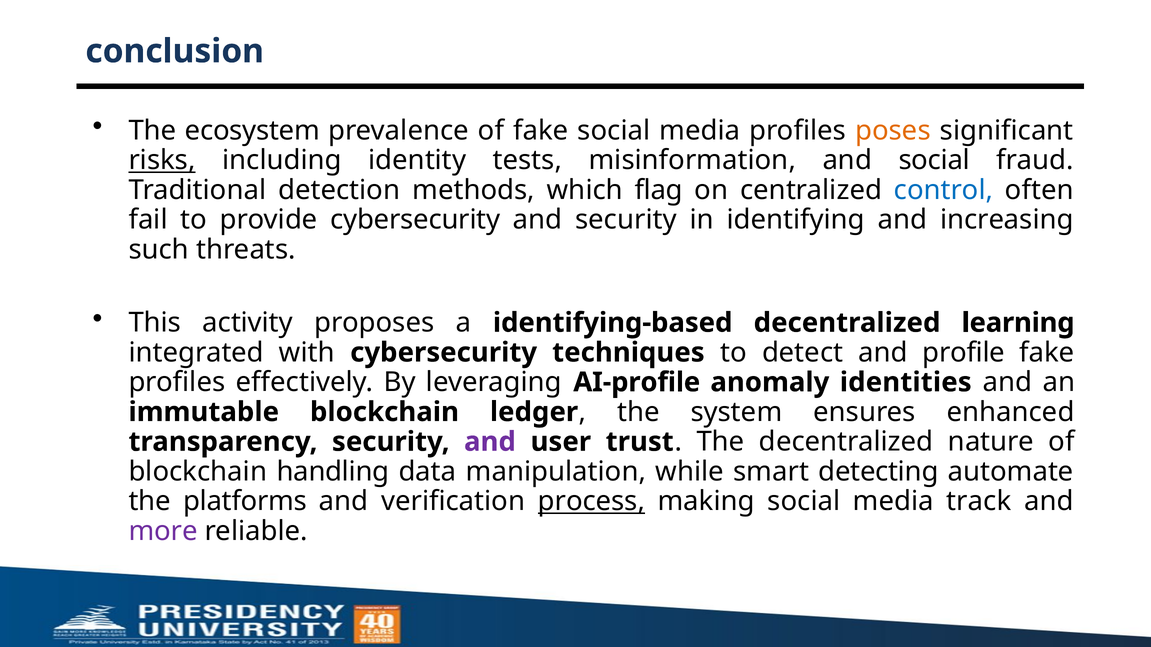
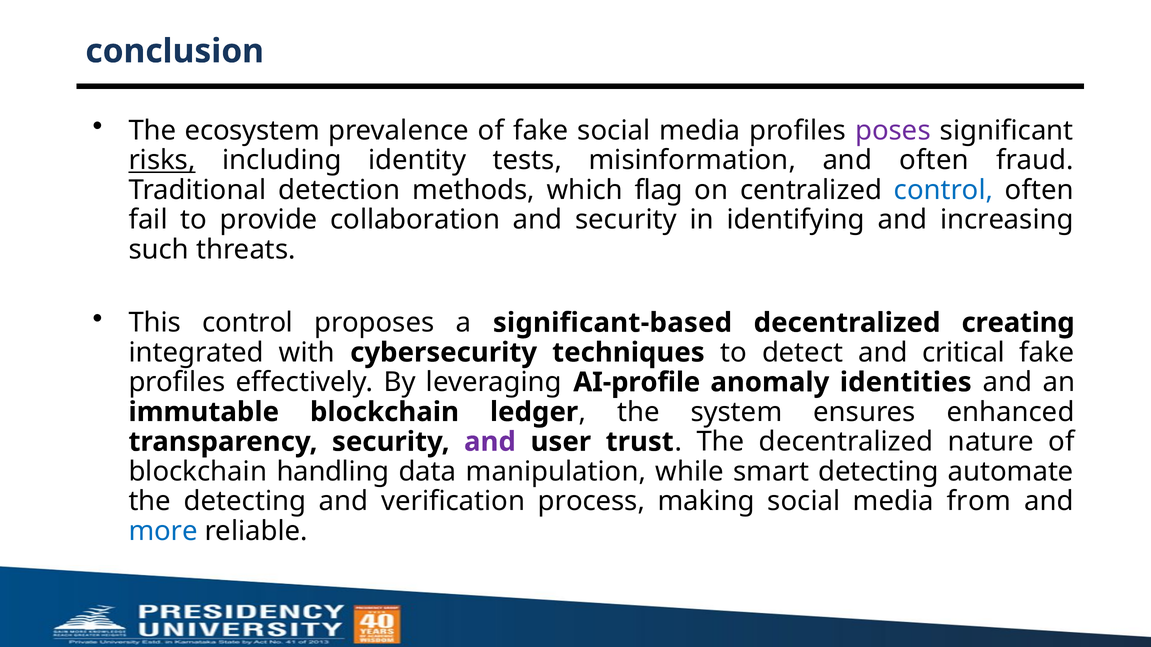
poses colour: orange -> purple
and social: social -> often
provide cybersecurity: cybersecurity -> collaboration
This activity: activity -> control
identifying-based: identifying-based -> significant-based
learning: learning -> creating
profile: profile -> critical
the platforms: platforms -> detecting
process underline: present -> none
track: track -> from
more colour: purple -> blue
